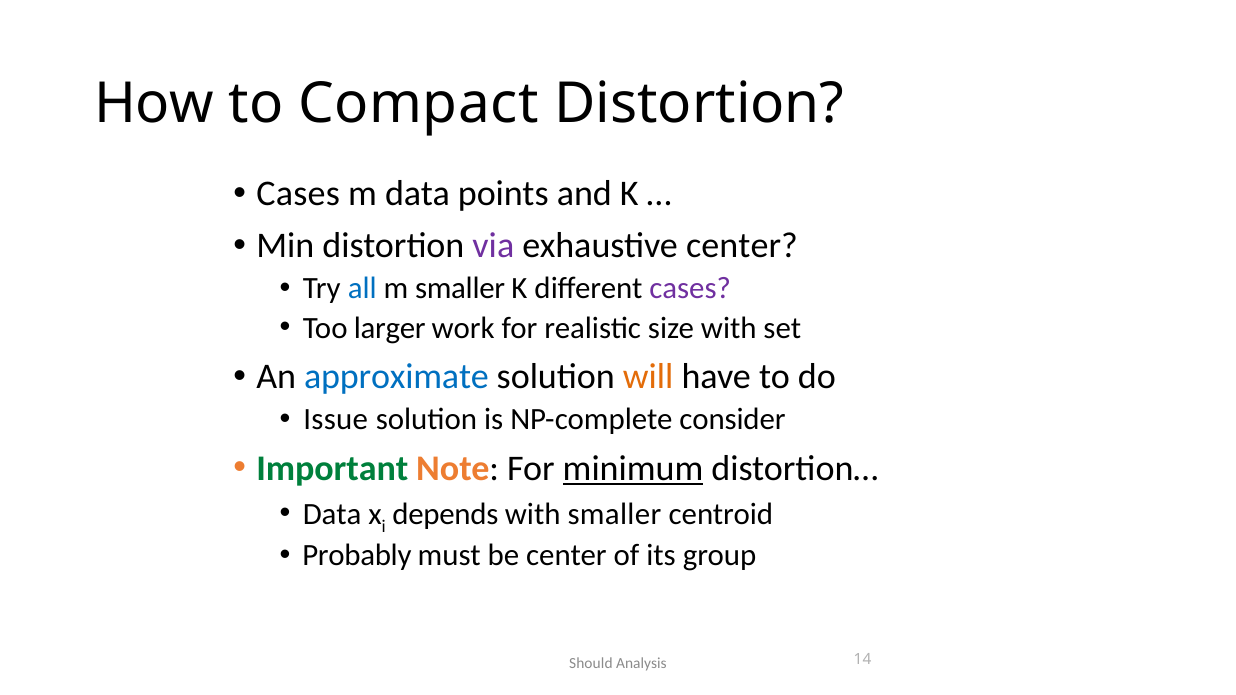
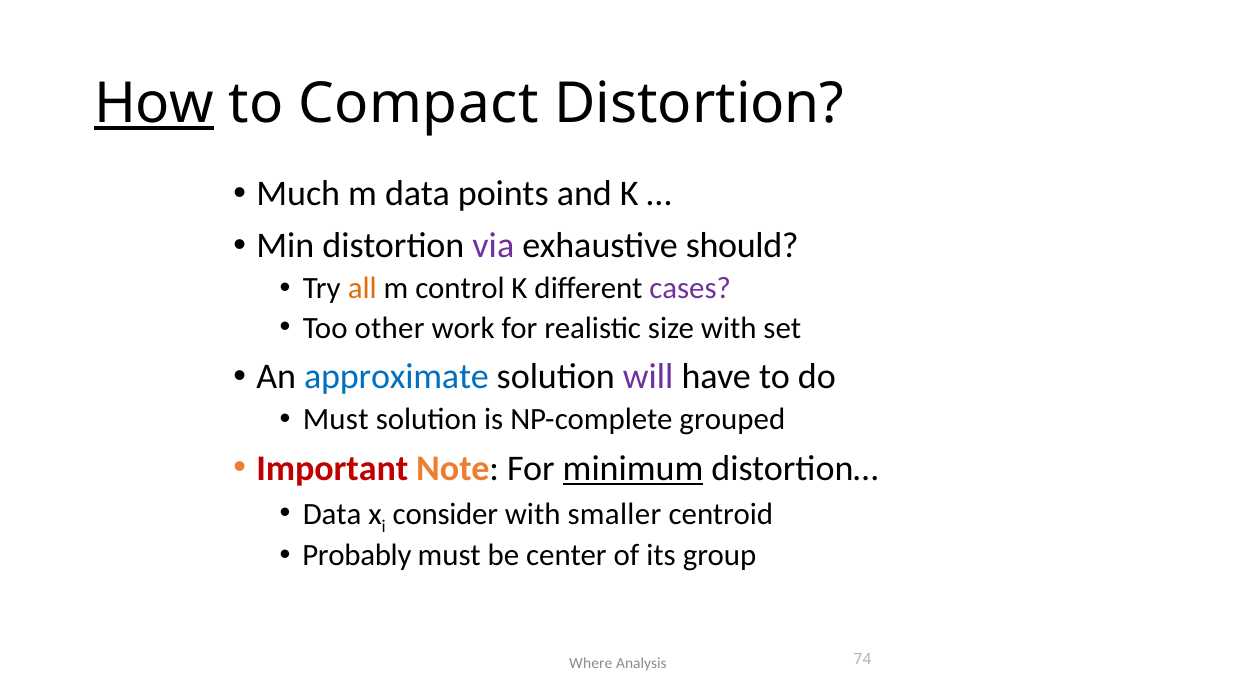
How underline: none -> present
Cases at (298, 194): Cases -> Much
exhaustive center: center -> should
all colour: blue -> orange
m smaller: smaller -> control
larger: larger -> other
will colour: orange -> purple
Issue at (336, 420): Issue -> Must
consider: consider -> grouped
Important colour: green -> red
depends: depends -> consider
Should: Should -> Where
14: 14 -> 74
